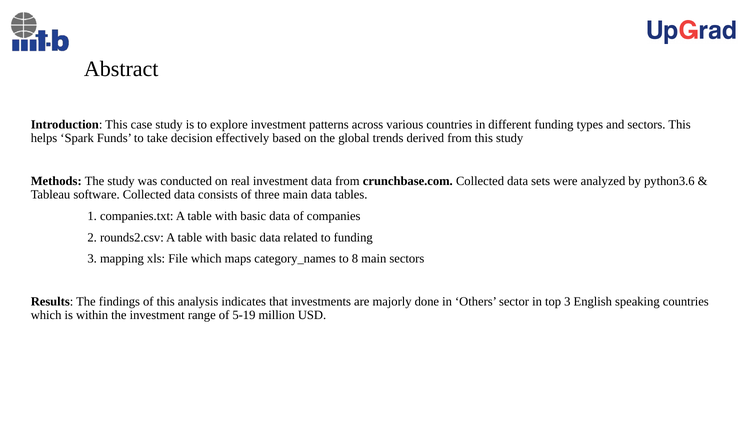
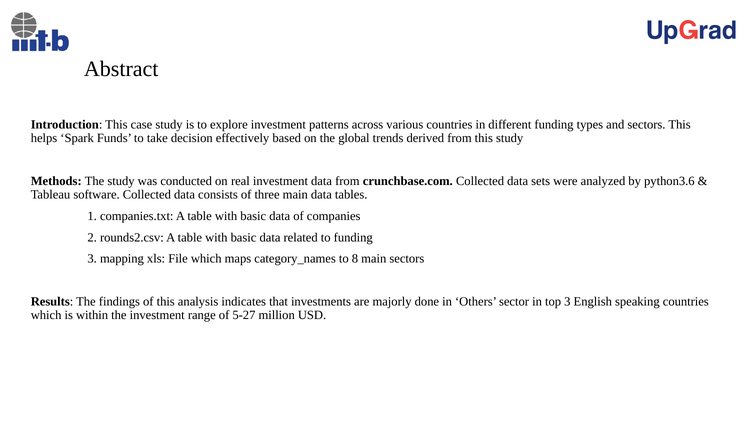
5-19: 5-19 -> 5-27
